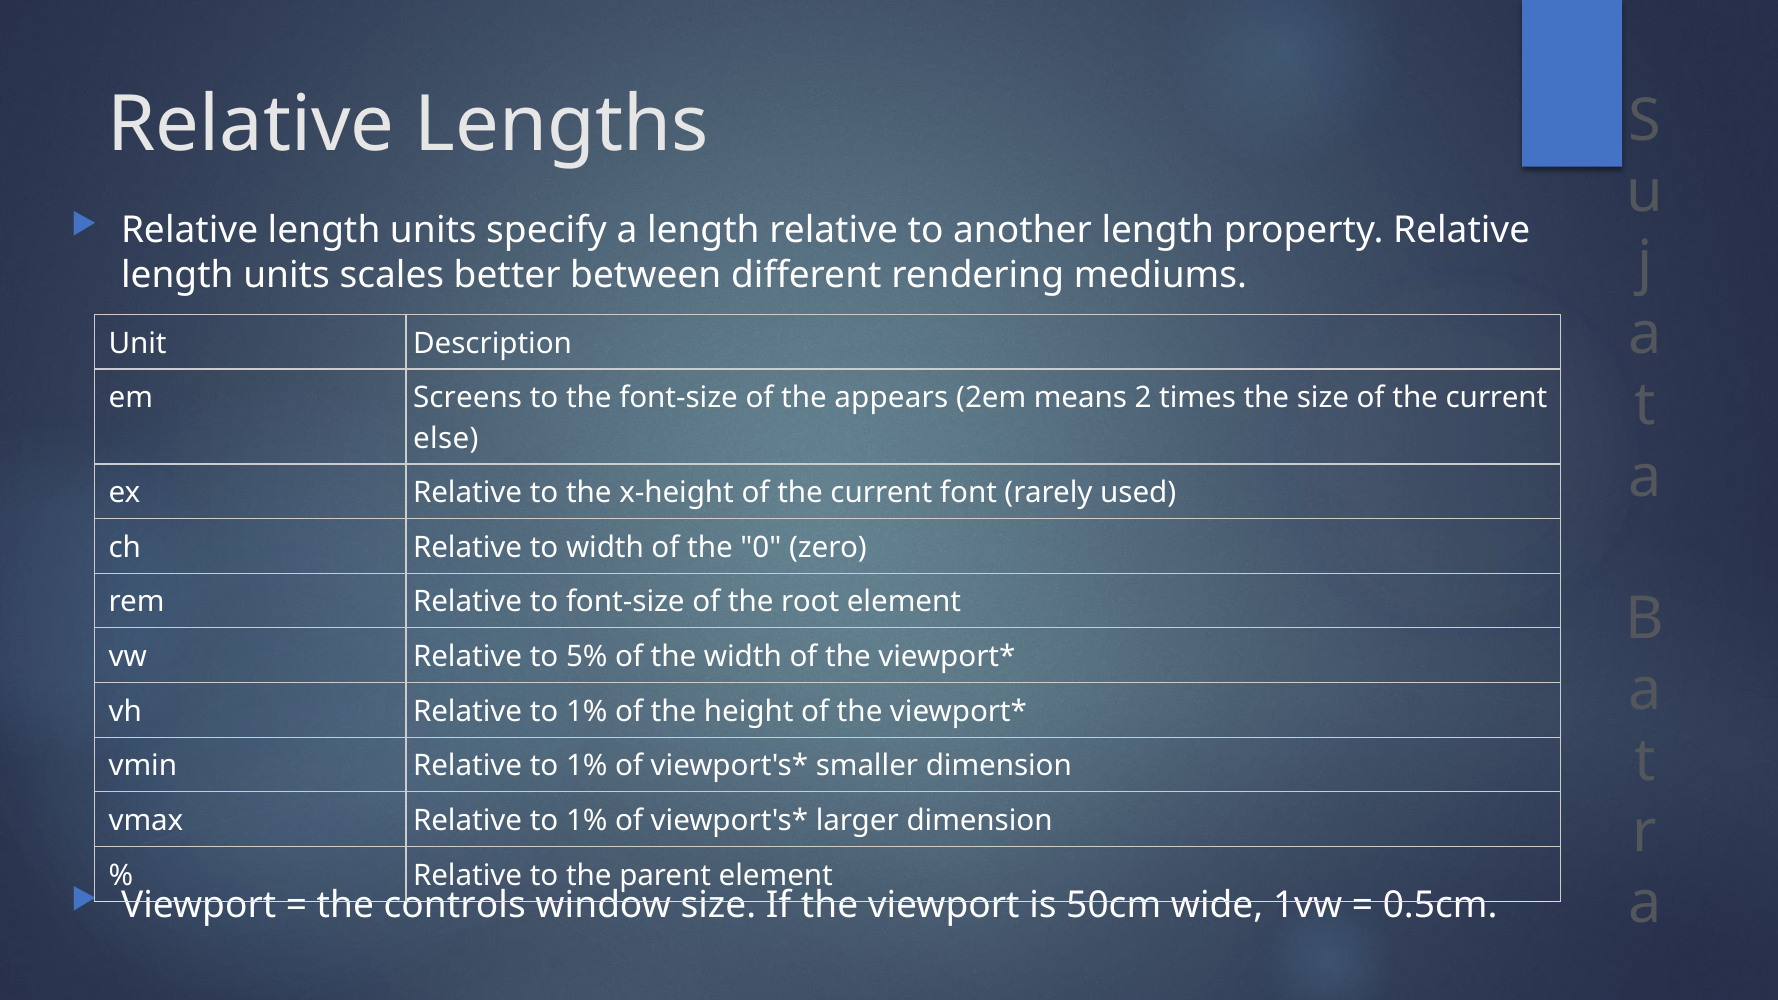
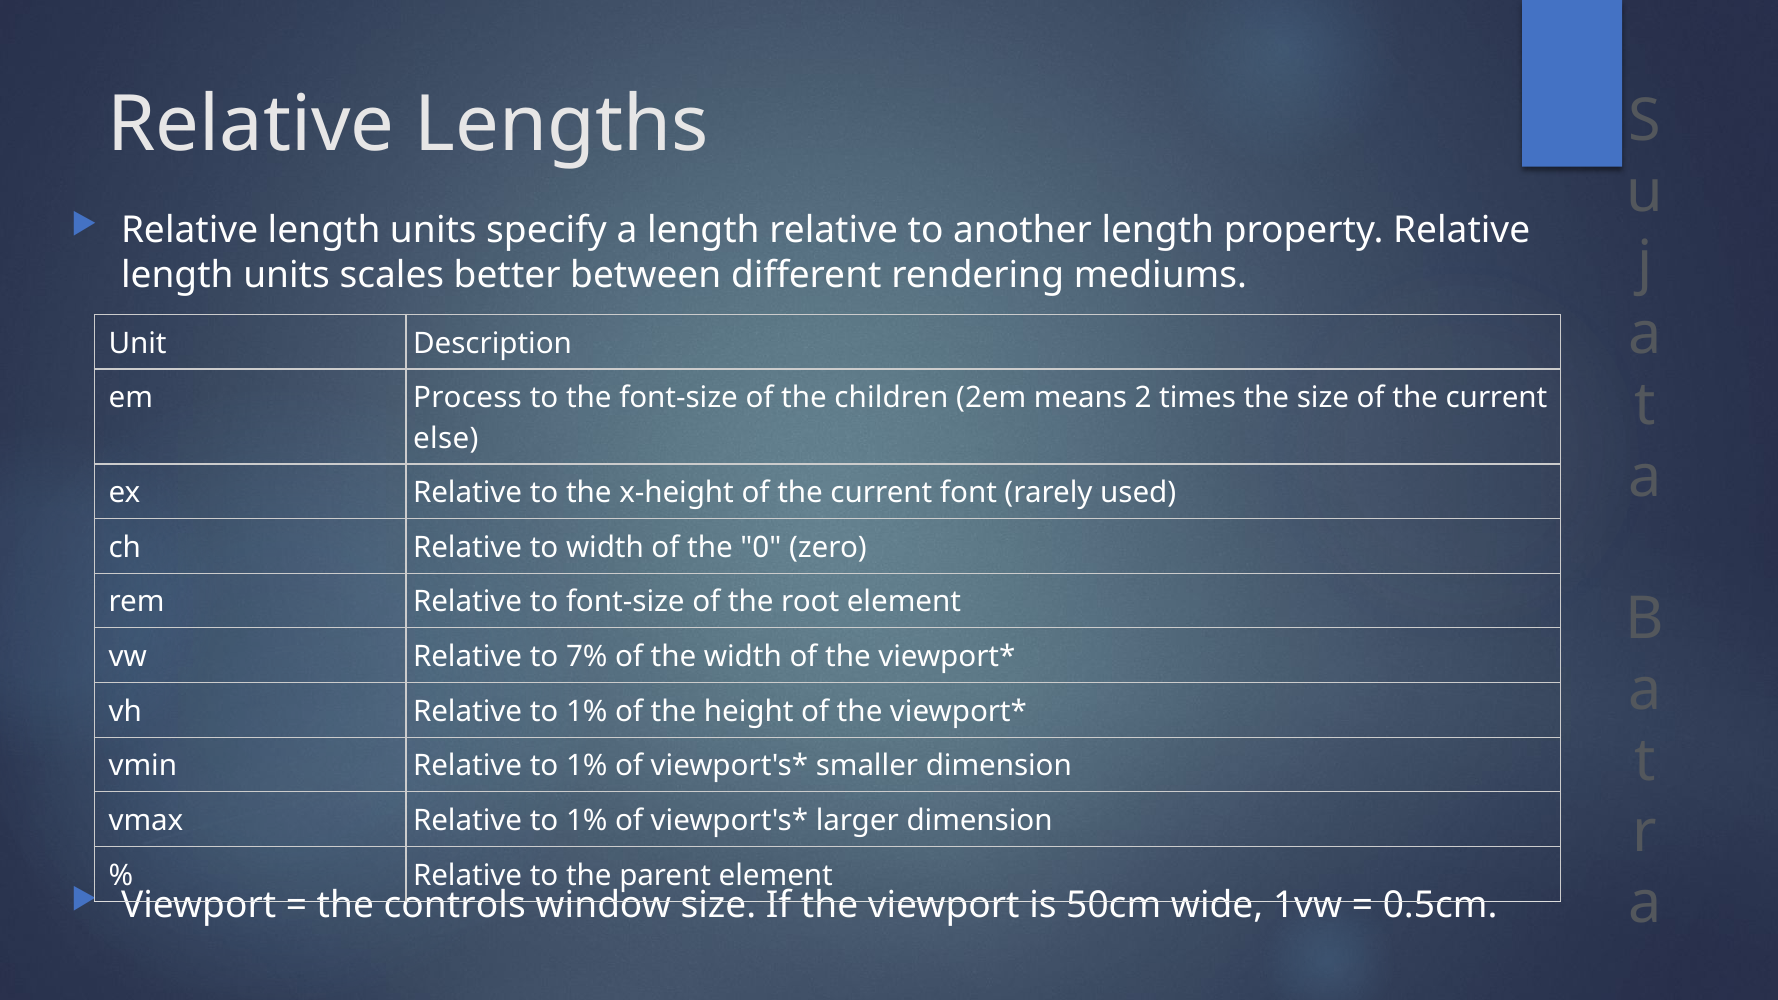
Screens: Screens -> Process
appears: appears -> children
5%: 5% -> 7%
